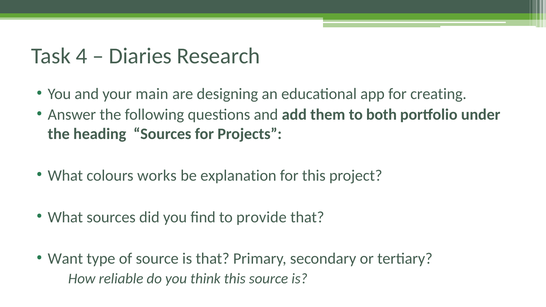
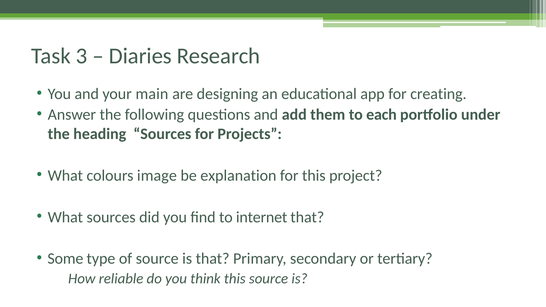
4: 4 -> 3
both: both -> each
works: works -> image
provide: provide -> internet
Want: Want -> Some
